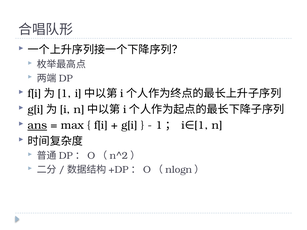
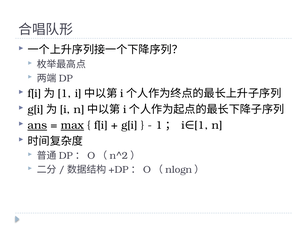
max underline: none -> present
